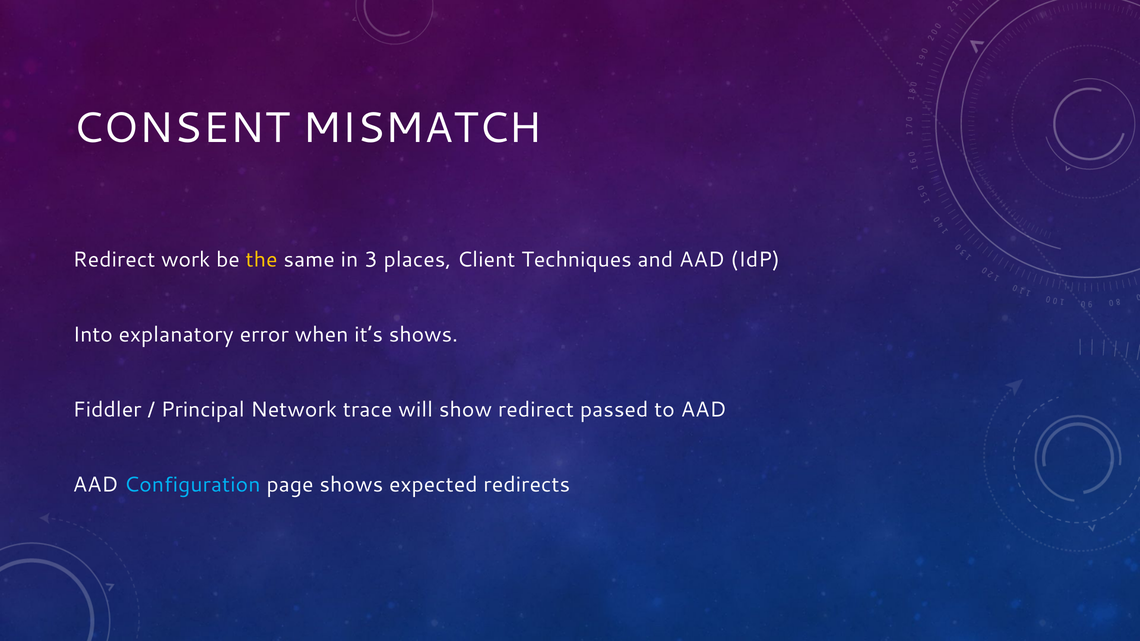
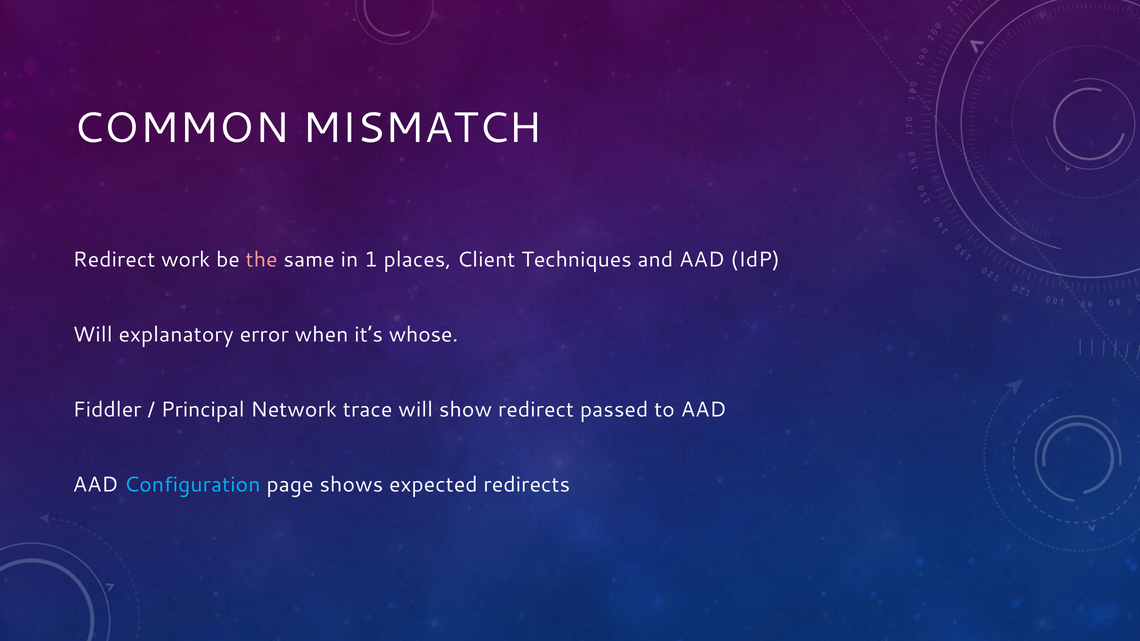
CONSENT: CONSENT -> COMMON
the colour: yellow -> pink
3: 3 -> 1
Into at (93, 335): Into -> Will
it’s shows: shows -> whose
